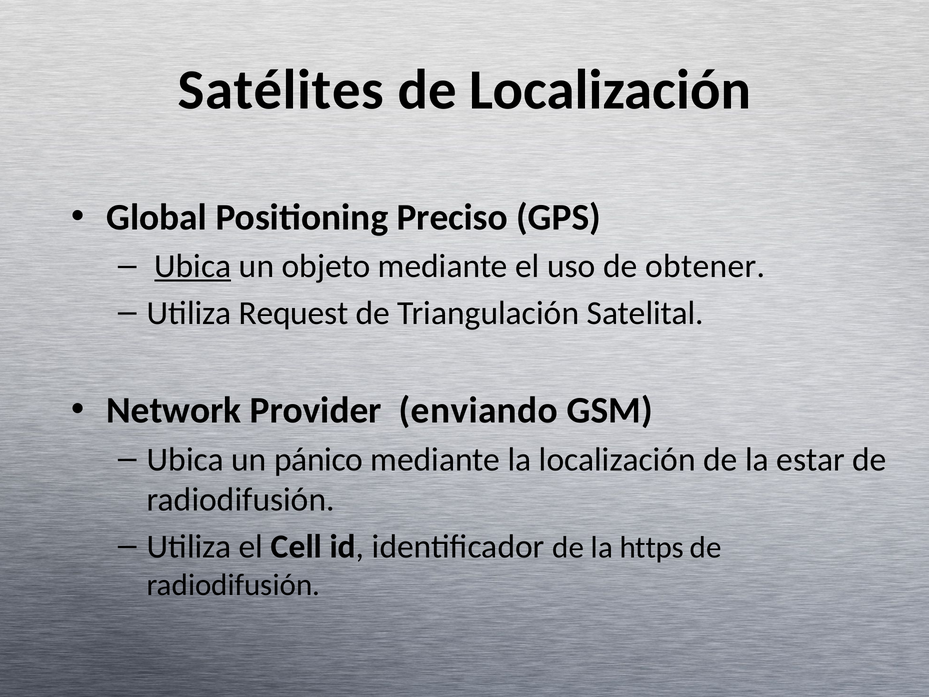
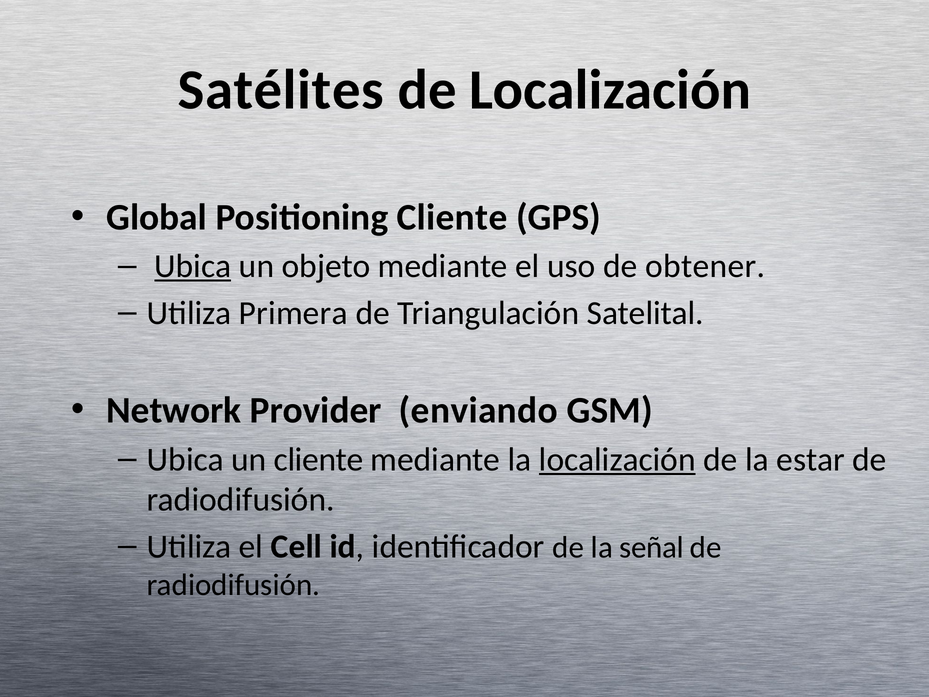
Positioning Preciso: Preciso -> Cliente
Request: Request -> Primera
un pánico: pánico -> cliente
localización at (617, 459) underline: none -> present
https: https -> señal
